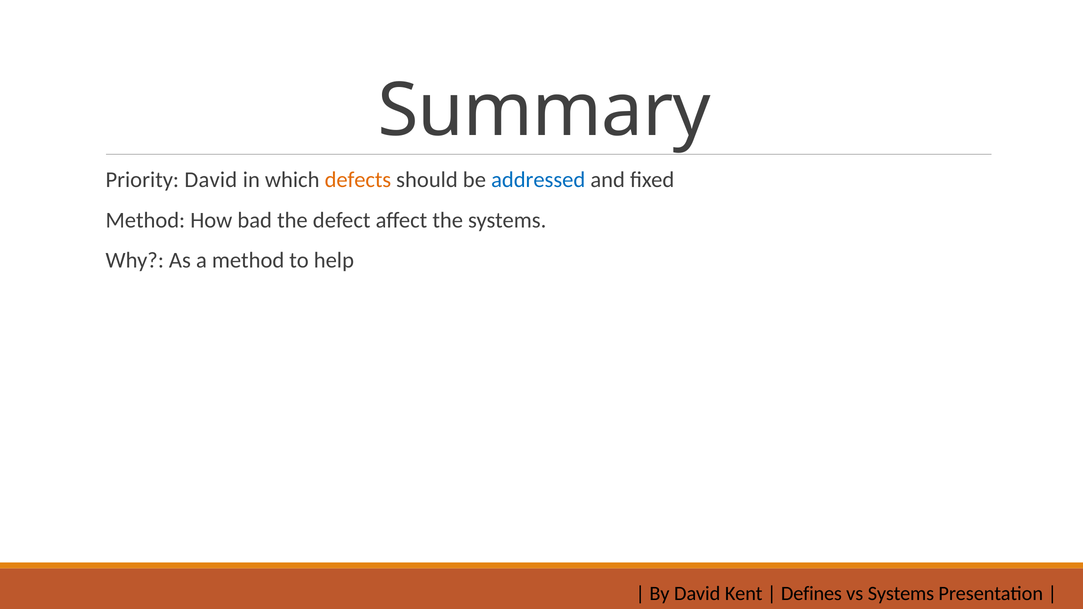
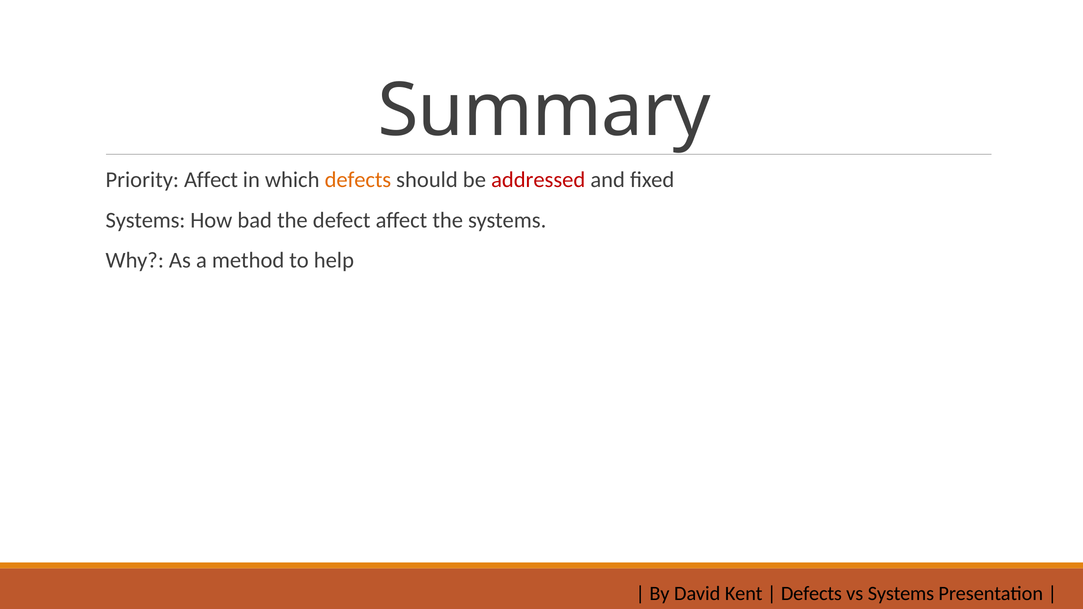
Priority David: David -> Affect
addressed colour: blue -> red
Method at (145, 220): Method -> Systems
Defines at (811, 594): Defines -> Defects
